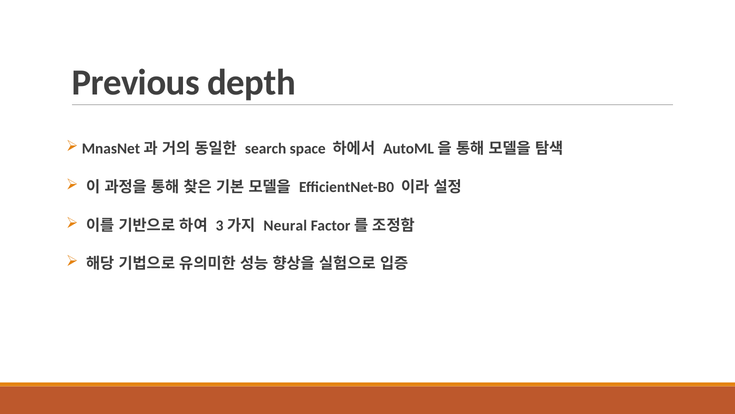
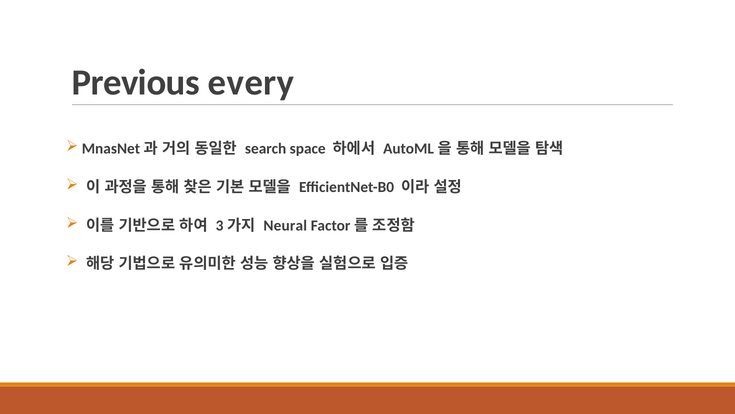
depth: depth -> every
